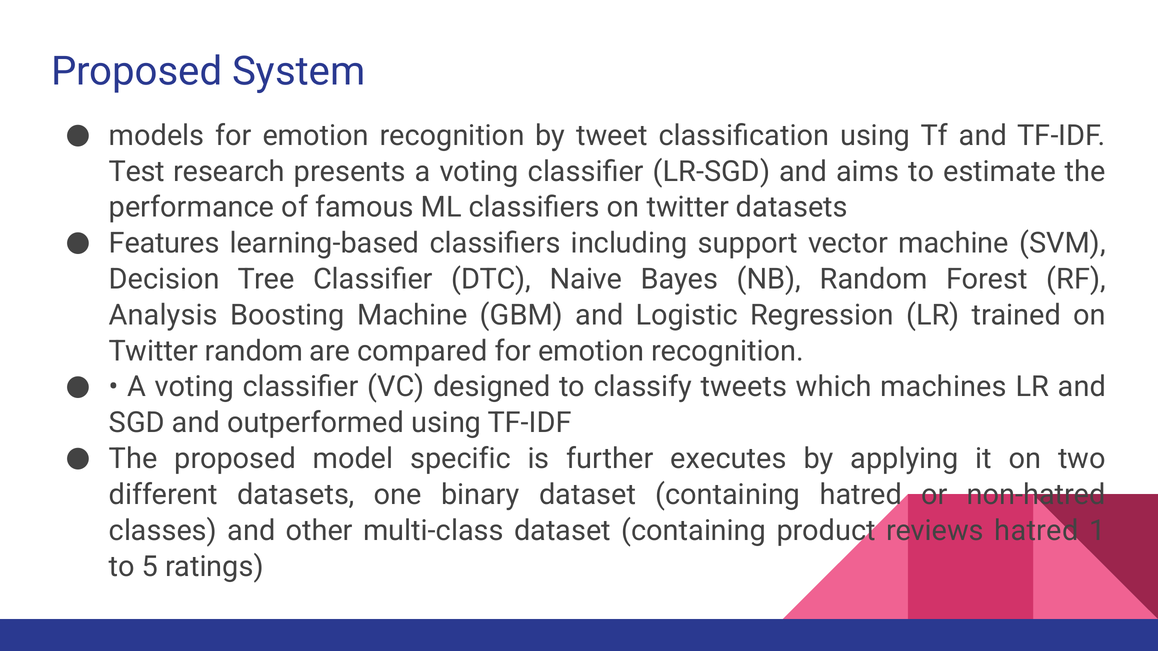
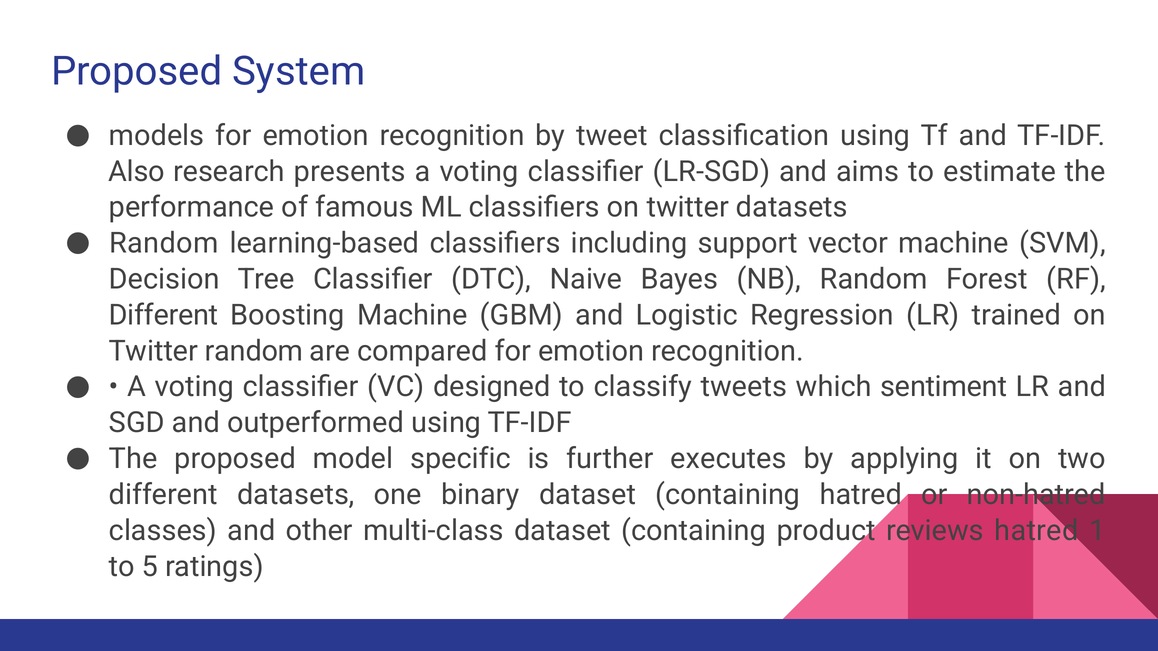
Test: Test -> Also
Features at (164, 243): Features -> Random
Analysis at (163, 315): Analysis -> Different
machines: machines -> sentiment
